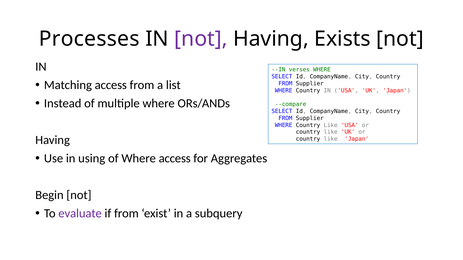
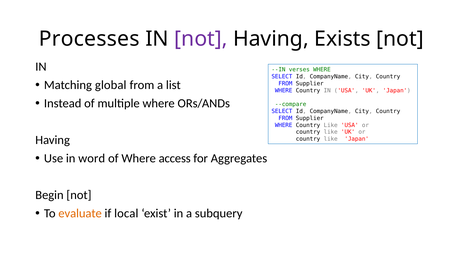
Matching access: access -> global
using: using -> word
evaluate colour: purple -> orange
if from: from -> local
